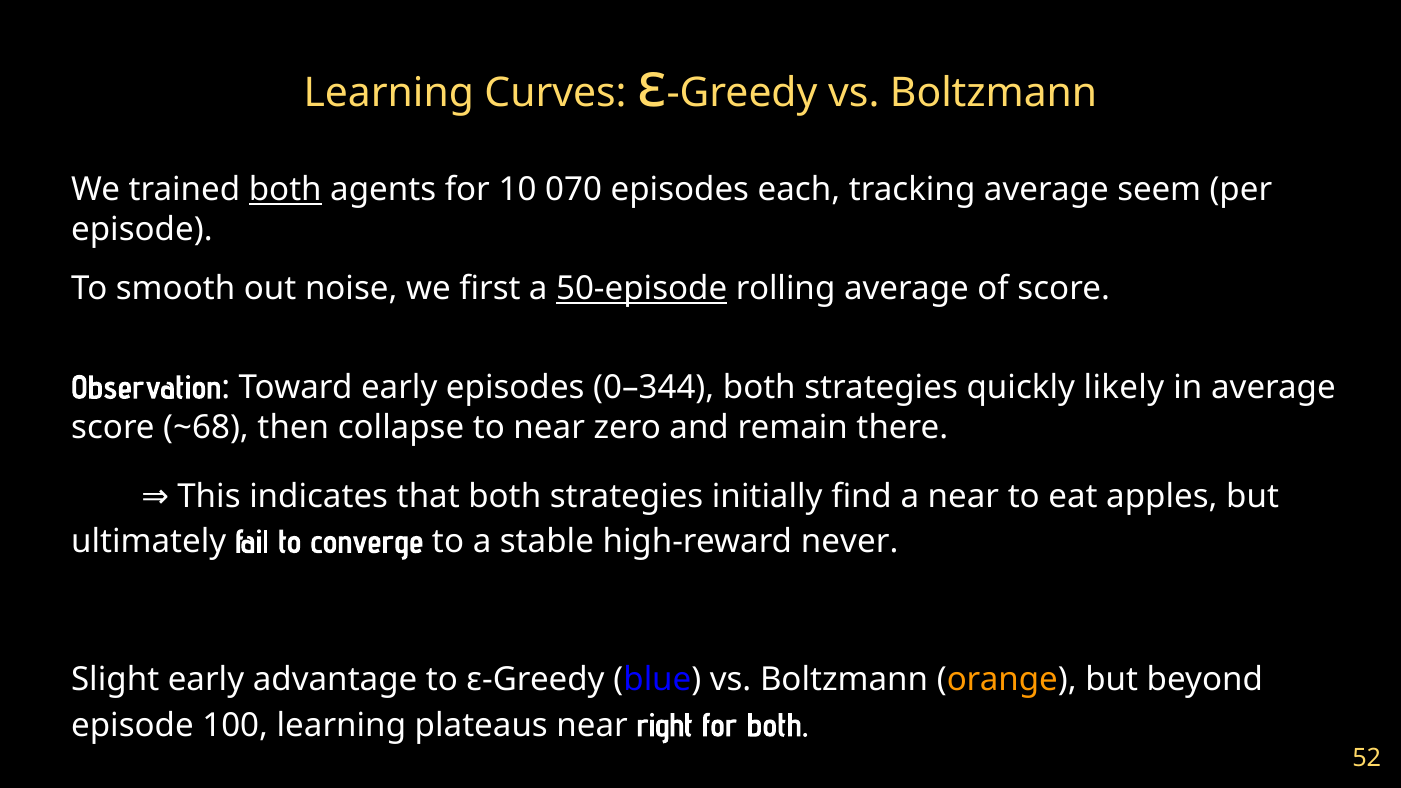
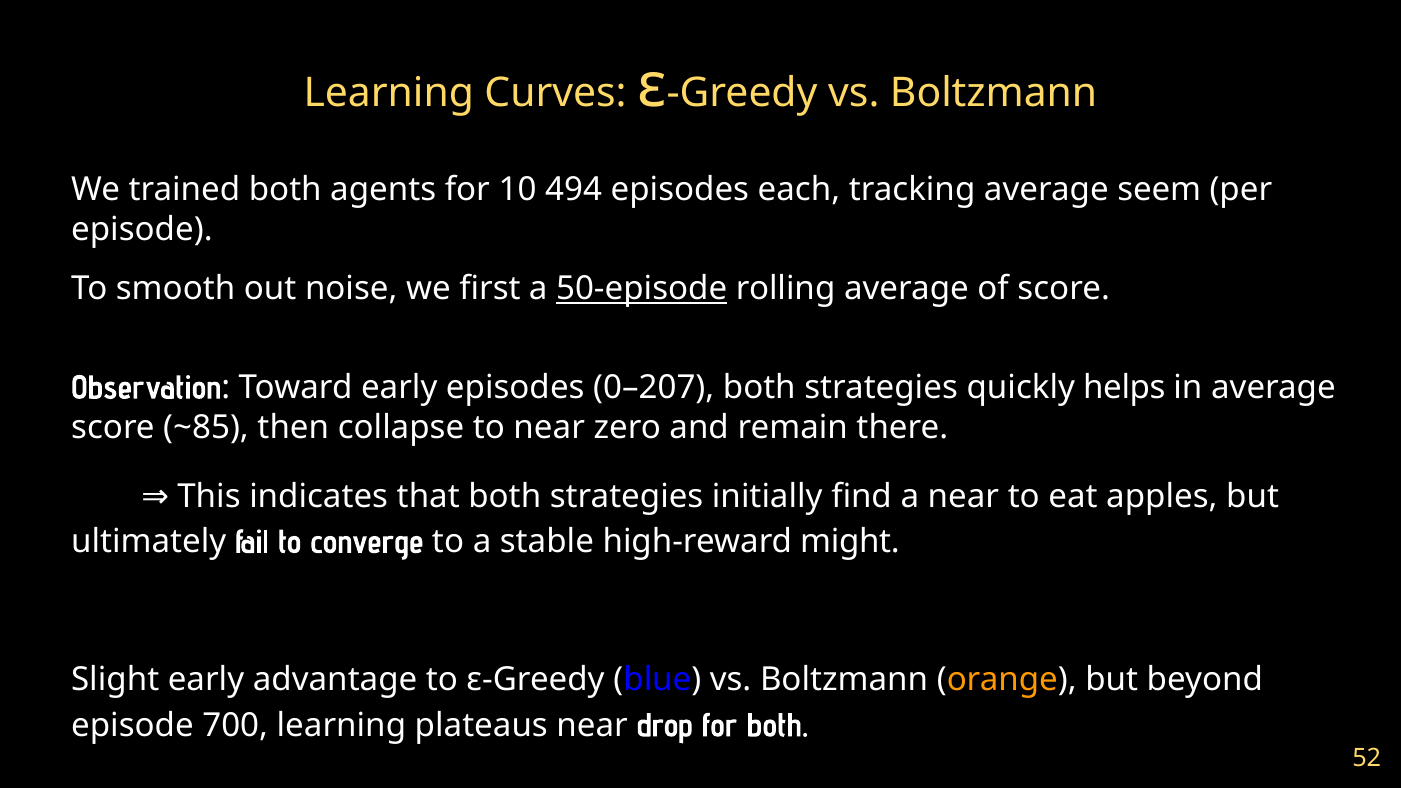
both at (285, 190) underline: present -> none
070: 070 -> 494
0–344: 0–344 -> 0–207
likely: likely -> helps
~68: ~68 -> ~85
never: never -> might
100: 100 -> 700
right: right -> drop
